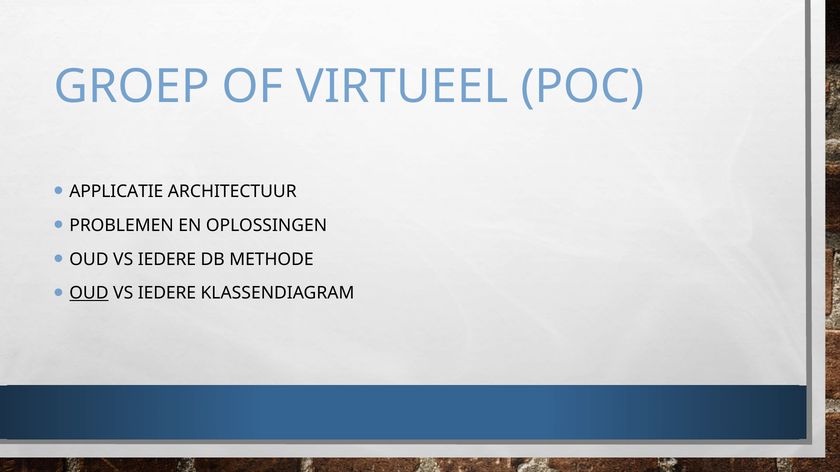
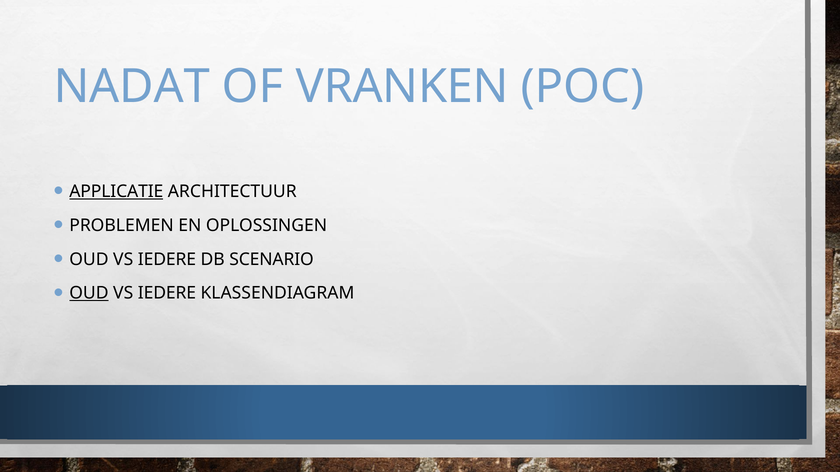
GROEP: GROEP -> NADAT
VIRTUEEL: VIRTUEEL -> VRANKEN
APPLICATIE underline: none -> present
METHODE: METHODE -> SCENARIO
